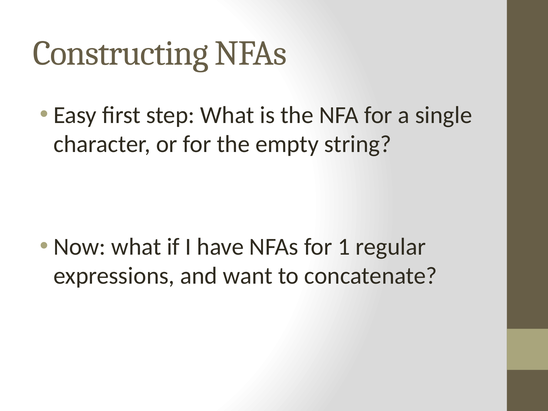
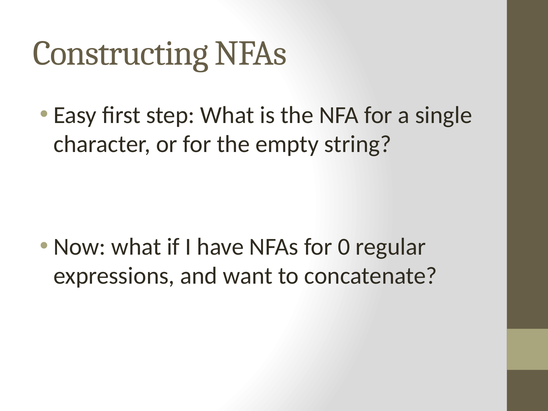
1: 1 -> 0
